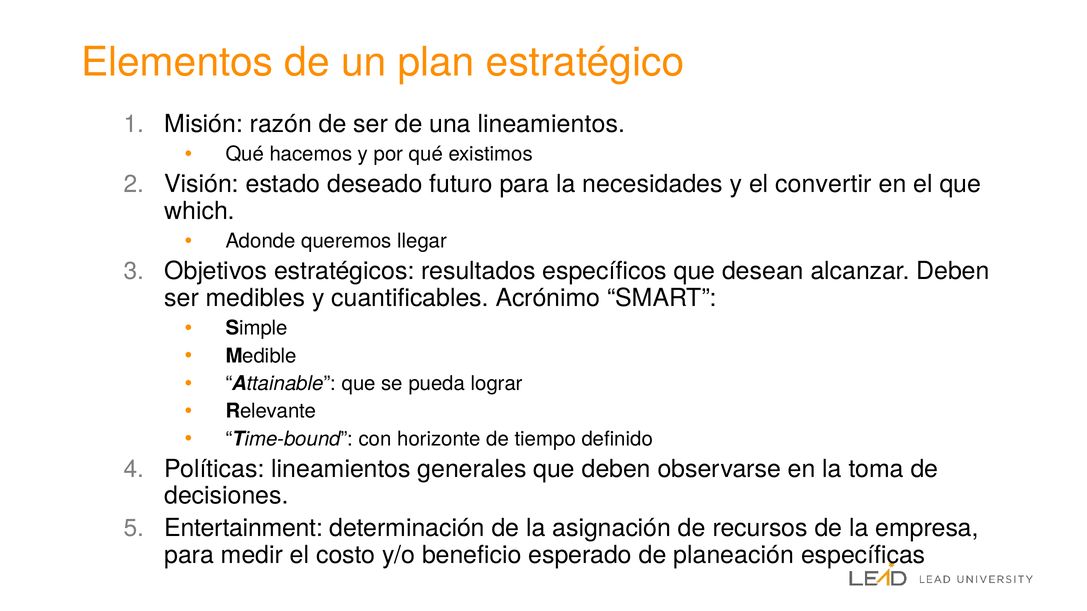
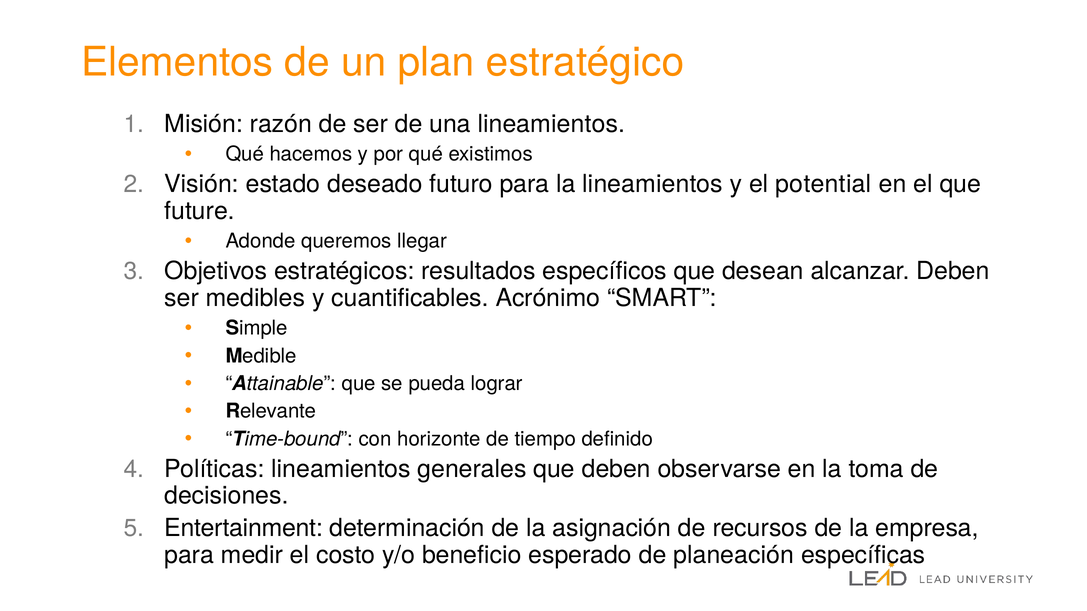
la necesidades: necesidades -> lineamientos
convertir: convertir -> potential
which: which -> future
